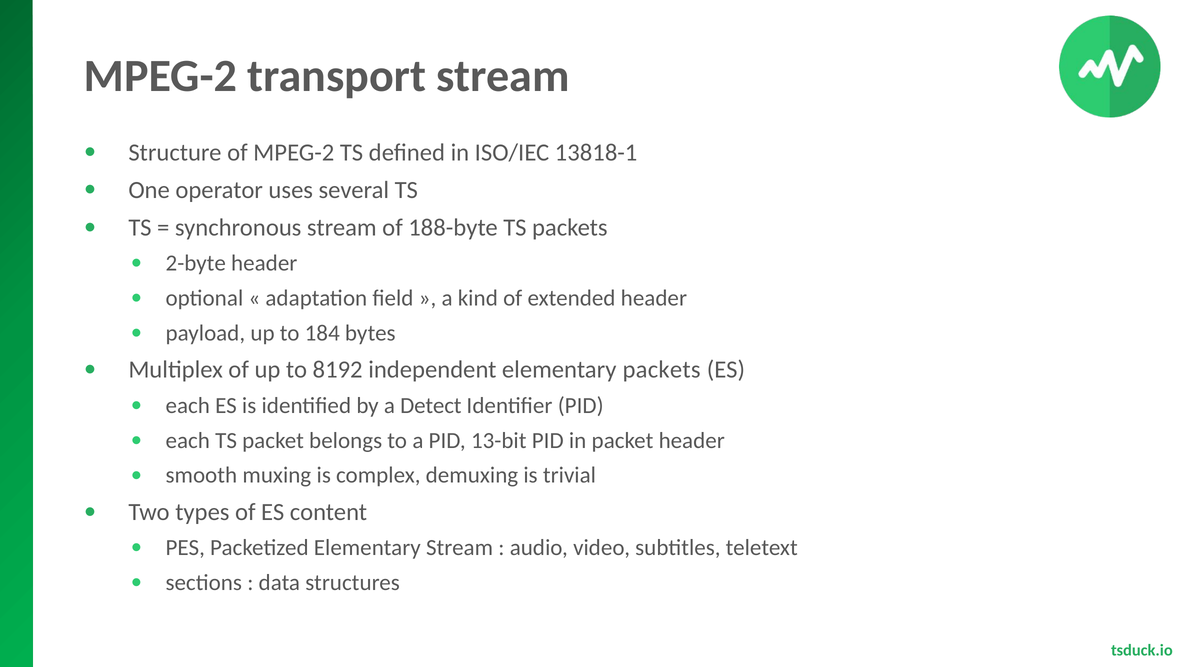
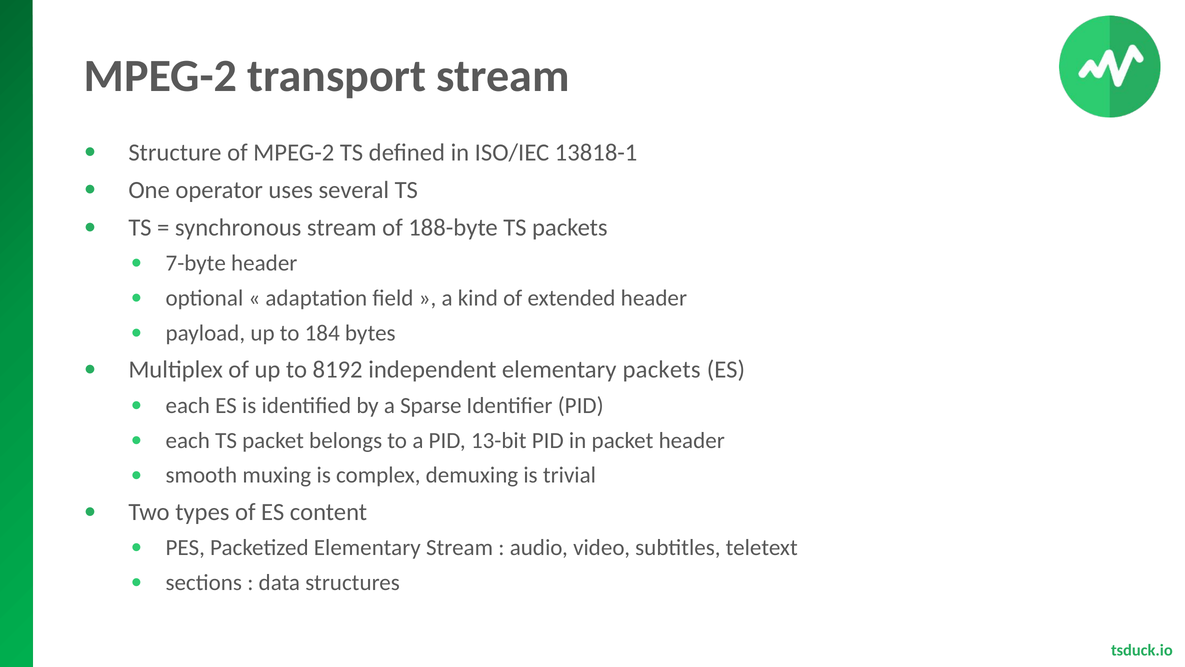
2-byte: 2-byte -> 7-byte
Detect: Detect -> Sparse
